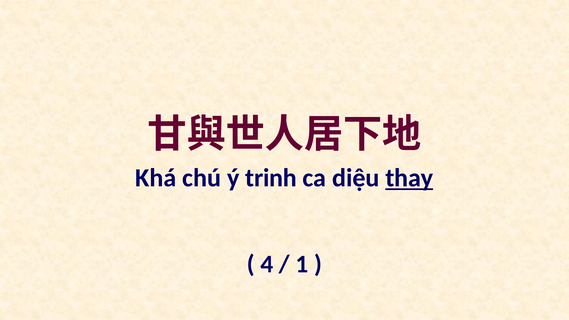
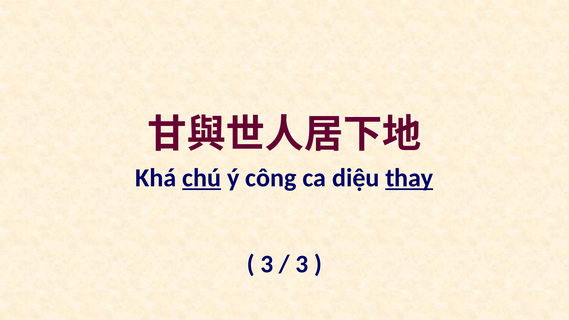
chú underline: none -> present
trinh: trinh -> công
4 at (267, 264): 4 -> 3
1 at (302, 264): 1 -> 3
